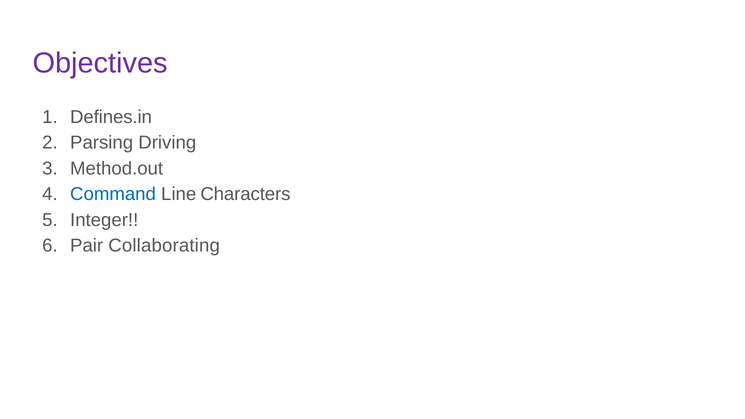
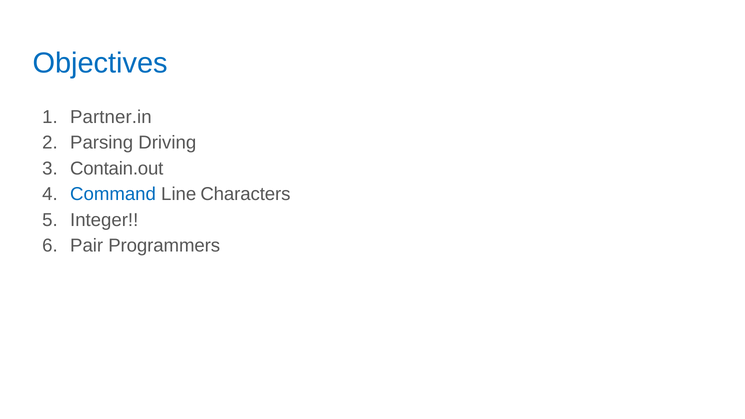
Objectives colour: purple -> blue
Defines.in: Defines.in -> Partner.in
Method.out: Method.out -> Contain.out
Collaborating: Collaborating -> Programmers
